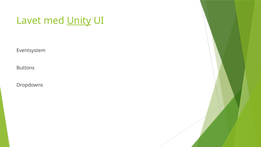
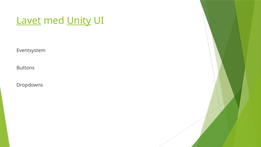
Lavet underline: none -> present
